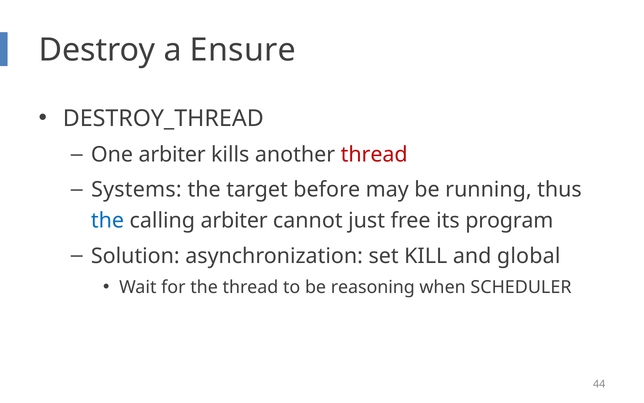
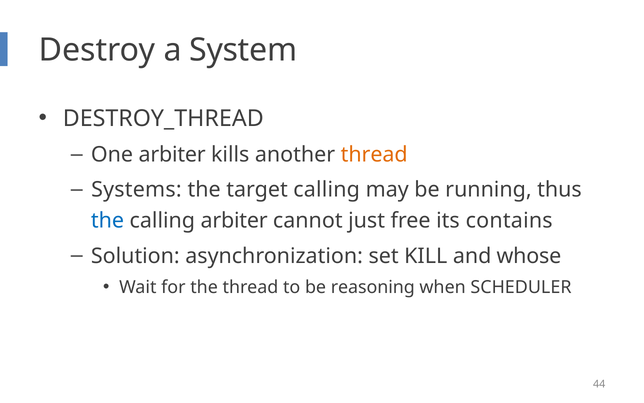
Ensure: Ensure -> System
thread at (374, 154) colour: red -> orange
target before: before -> calling
program: program -> contains
global: global -> whose
